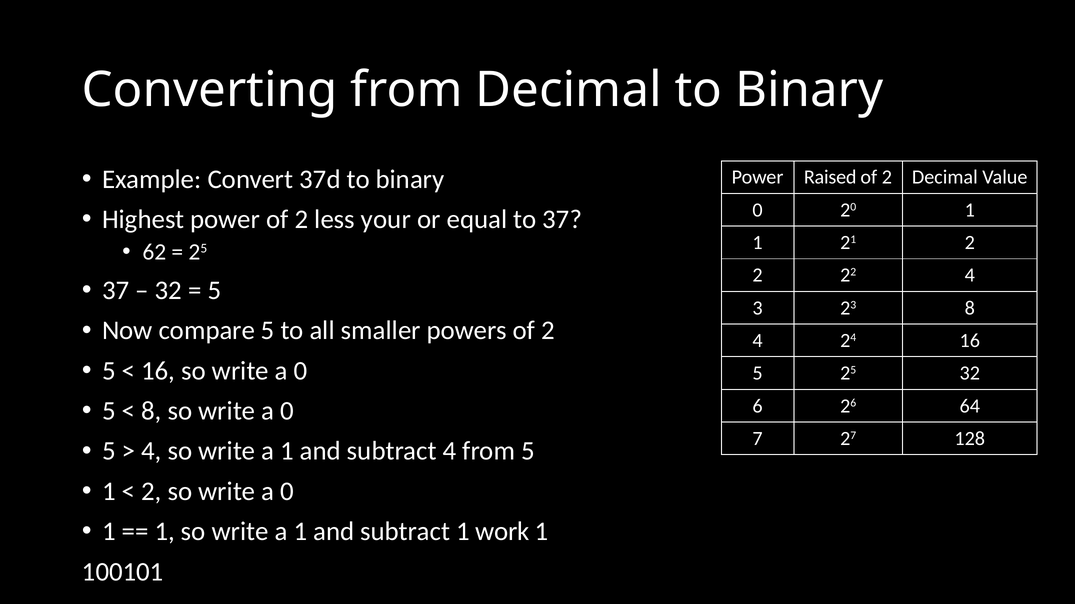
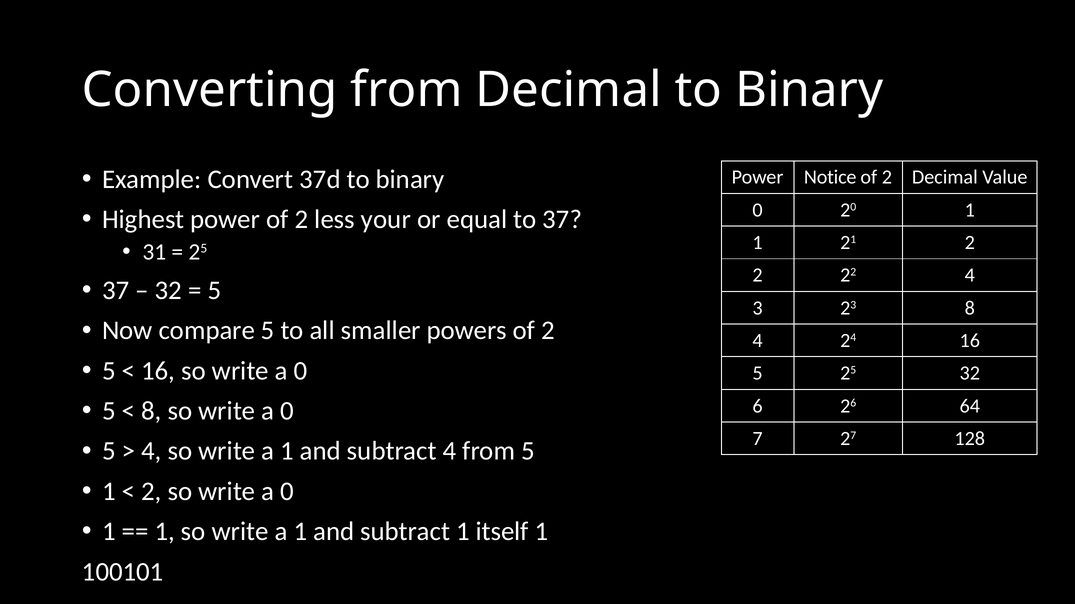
Raised: Raised -> Notice
62: 62 -> 31
work: work -> itself
